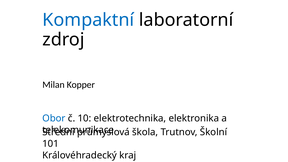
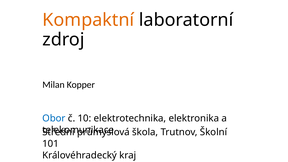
Kompaktní colour: blue -> orange
